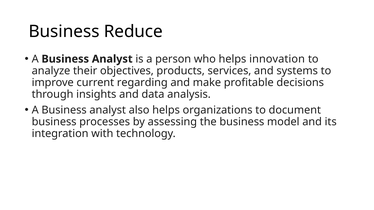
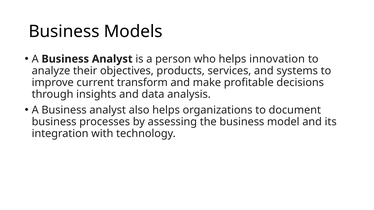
Reduce: Reduce -> Models
regarding: regarding -> transform
